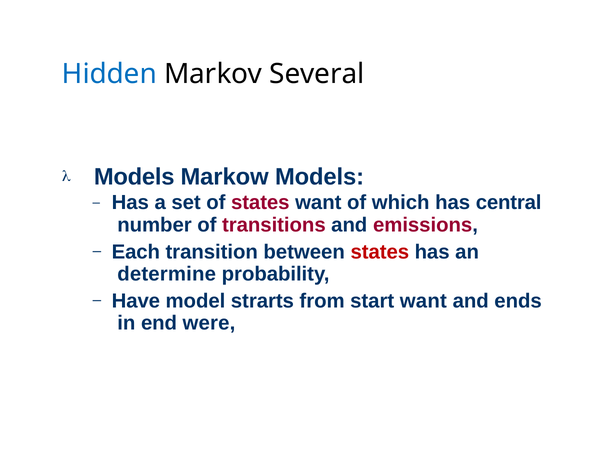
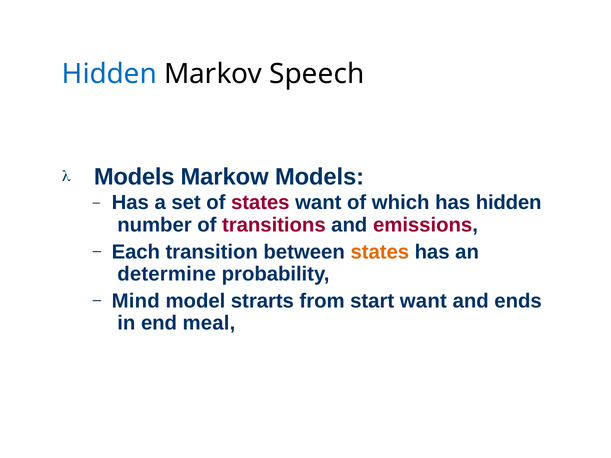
Several: Several -> Speech
has central: central -> hidden
states at (380, 252) colour: red -> orange
Have: Have -> Mind
were: were -> meal
